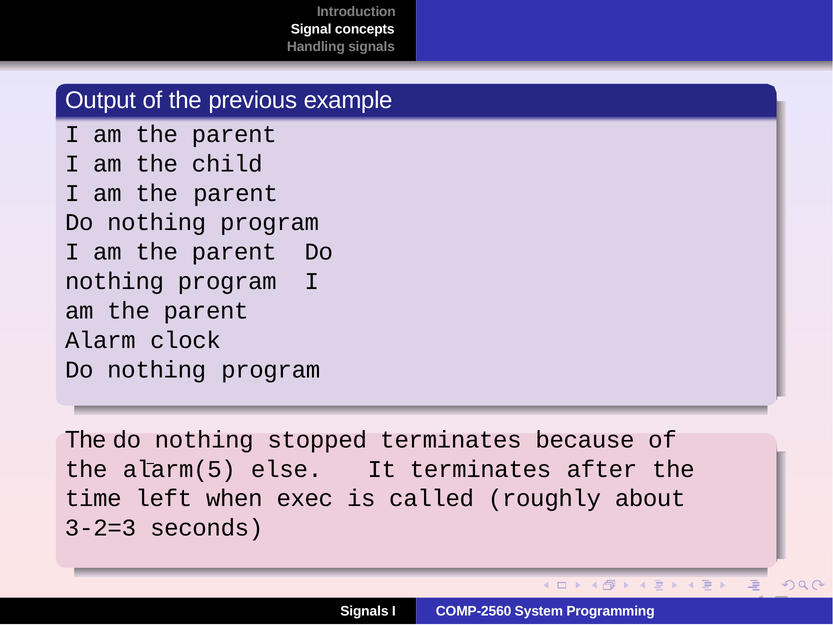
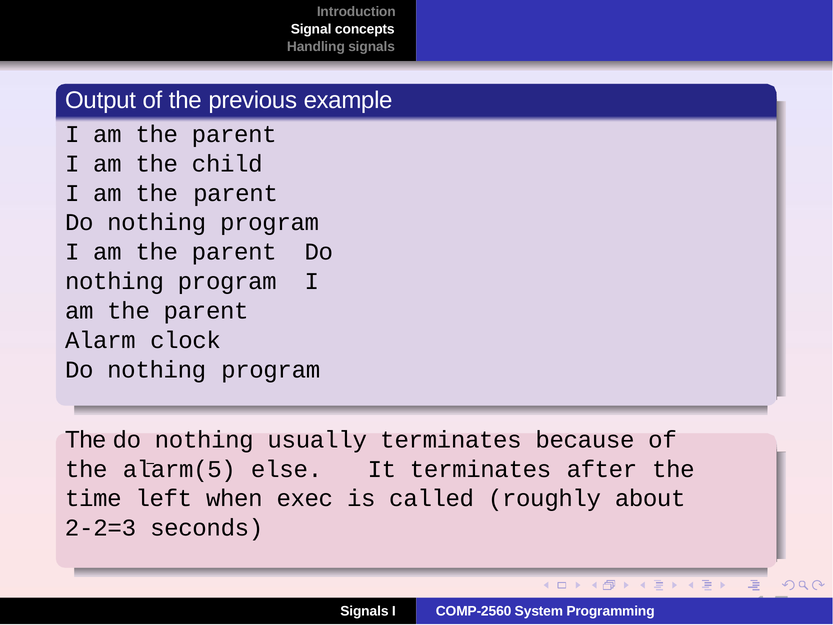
stopped: stopped -> usually
3-2=3: 3-2=3 -> 2-2=3
